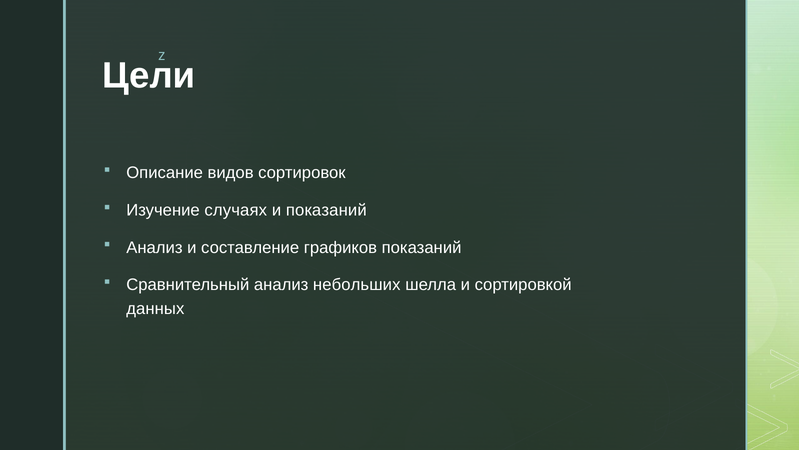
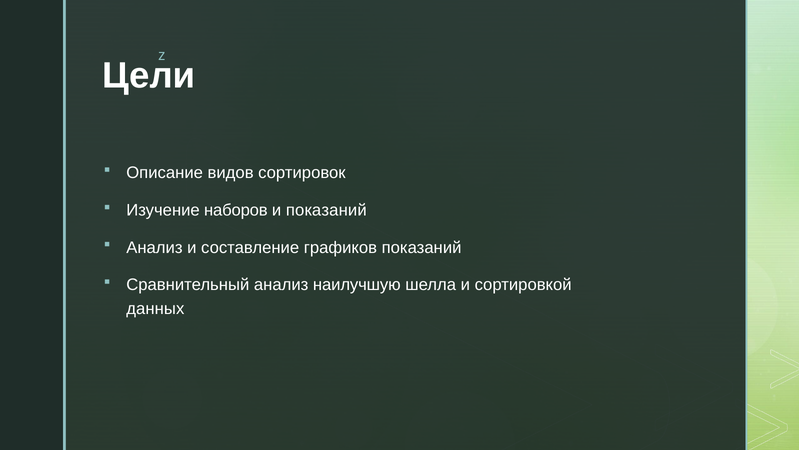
случаях: случаях -> наборов
небольших: небольших -> наилучшую
